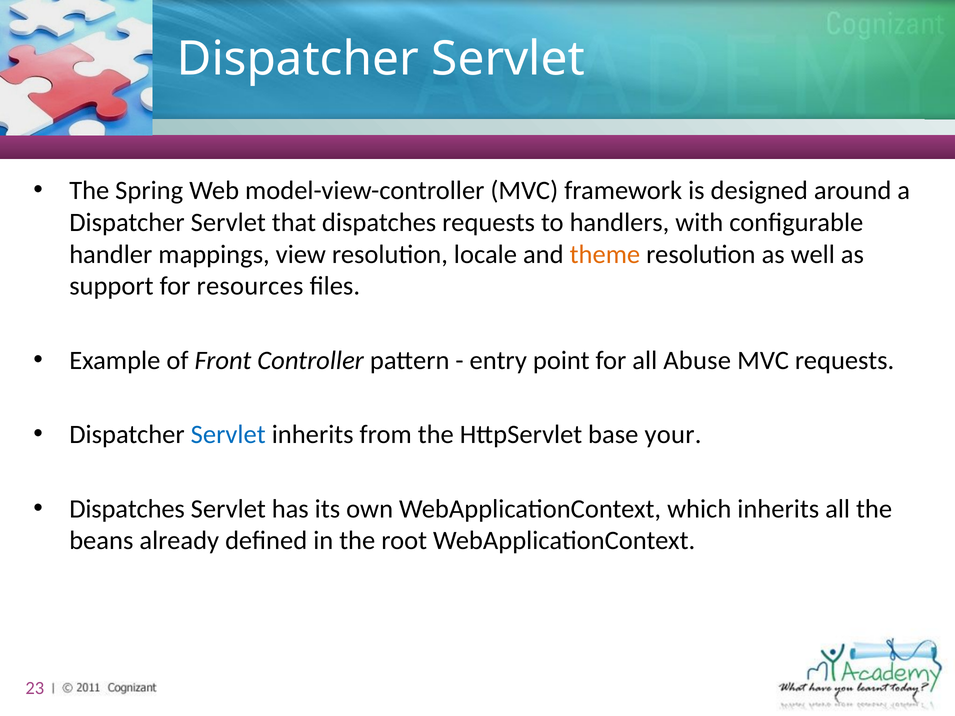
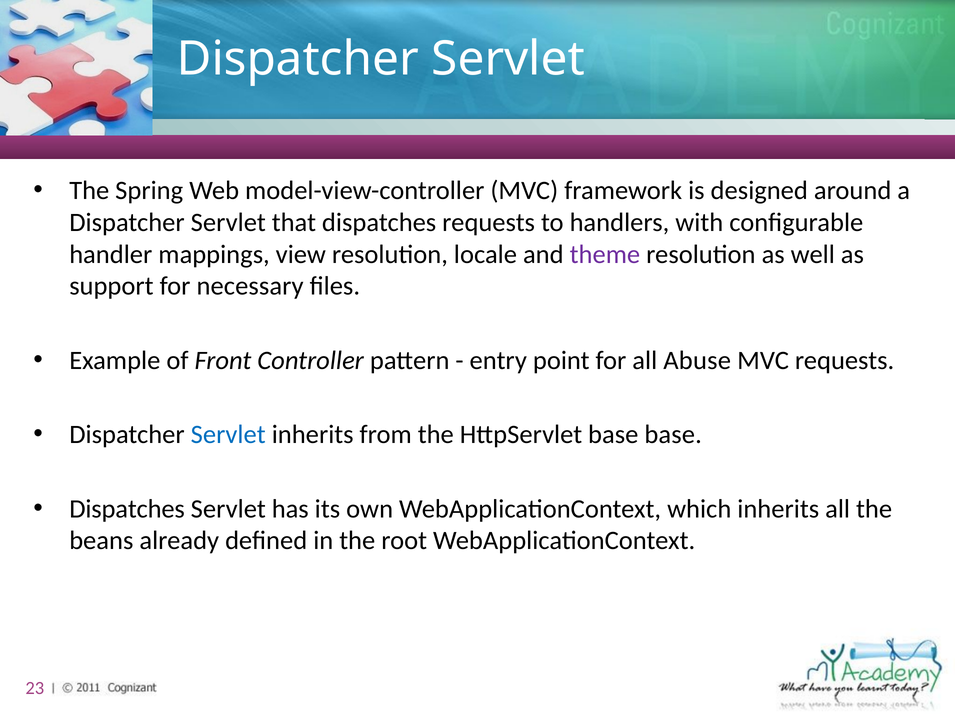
theme colour: orange -> purple
resources: resources -> necessary
base your: your -> base
